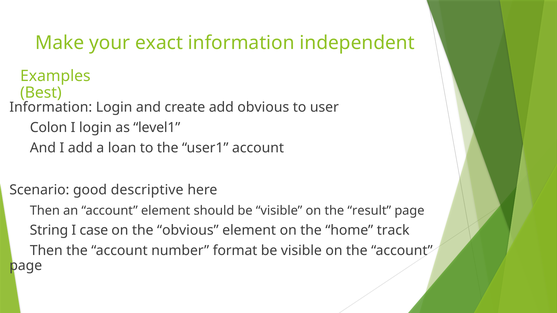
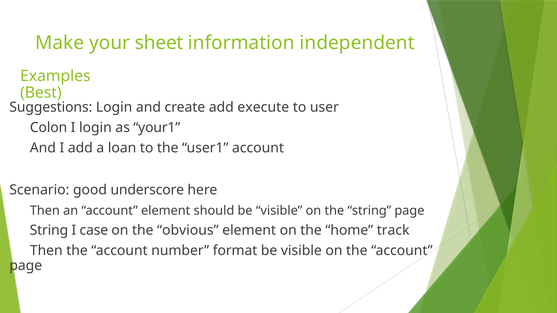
exact: exact -> sheet
Information at (51, 107): Information -> Suggestions
add obvious: obvious -> execute
level1: level1 -> your1
descriptive: descriptive -> underscore
the result: result -> string
